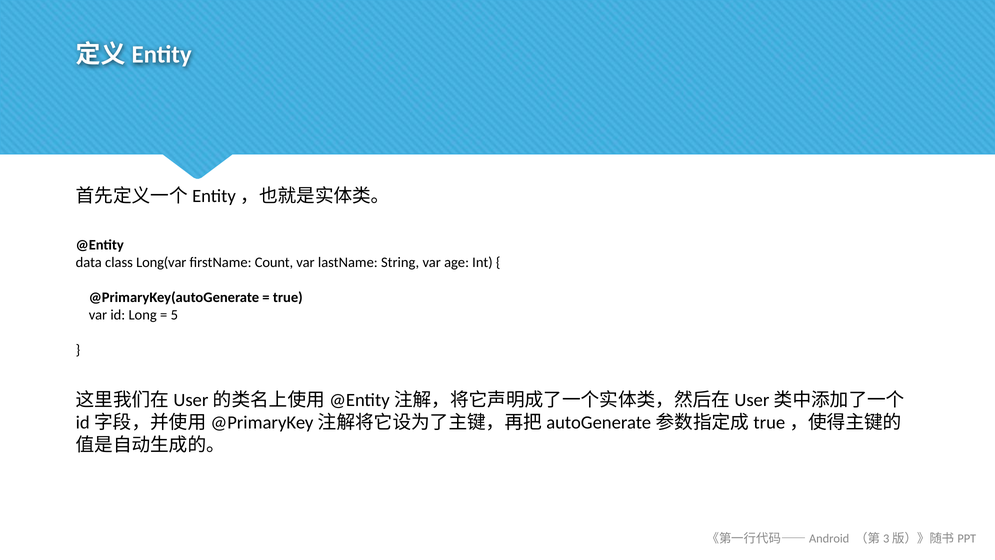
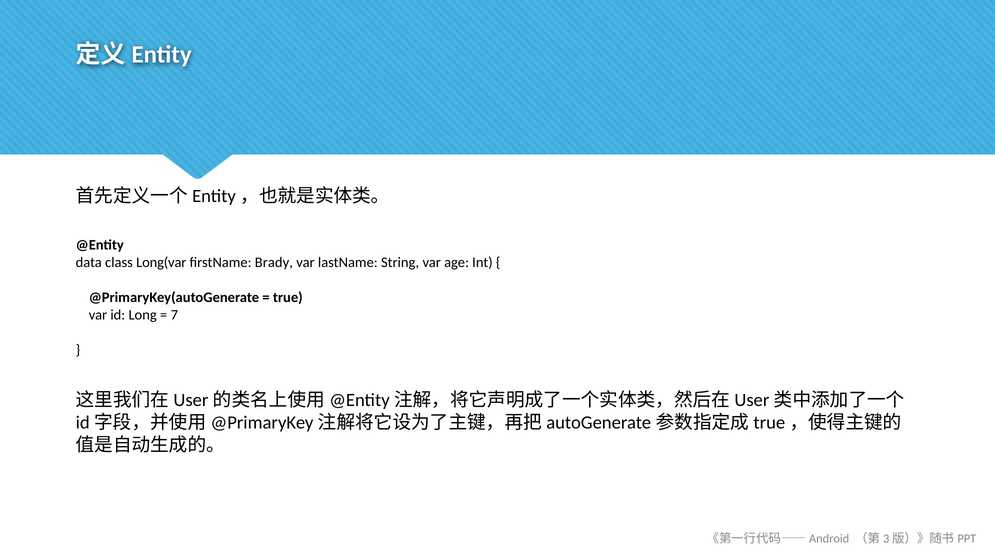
Count: Count -> Brady
5: 5 -> 7
